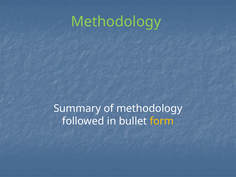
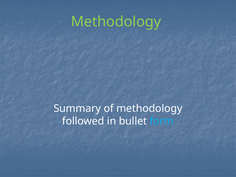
form colour: yellow -> light blue
